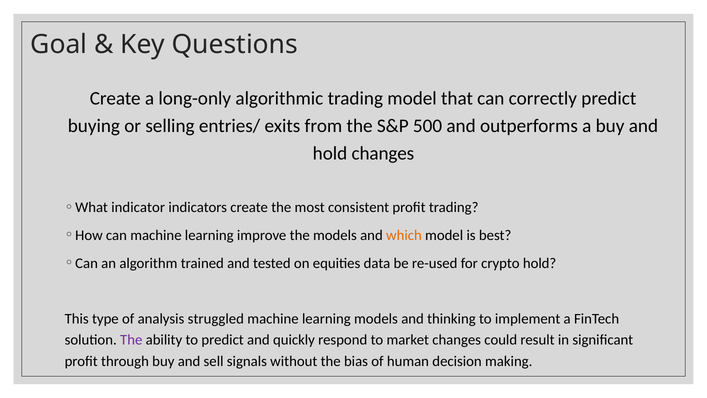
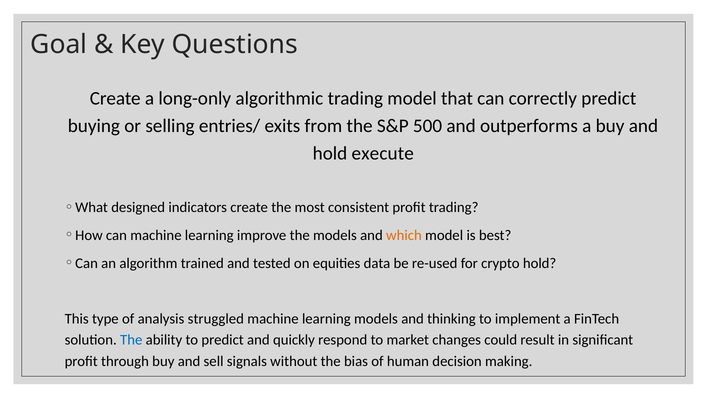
hold changes: changes -> execute
indicator: indicator -> designed
The at (131, 340) colour: purple -> blue
